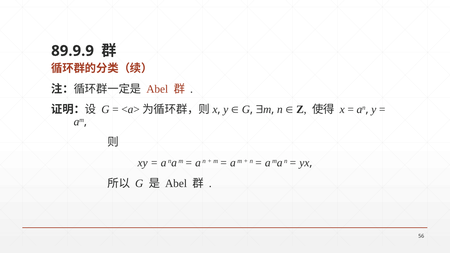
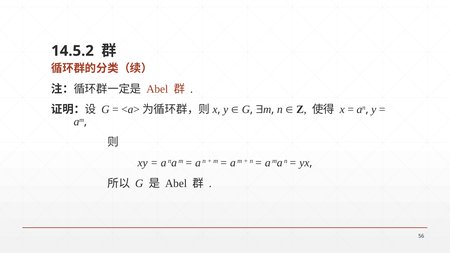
89.9.9: 89.9.9 -> 14.5.2
